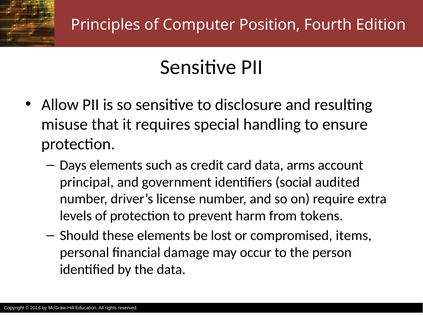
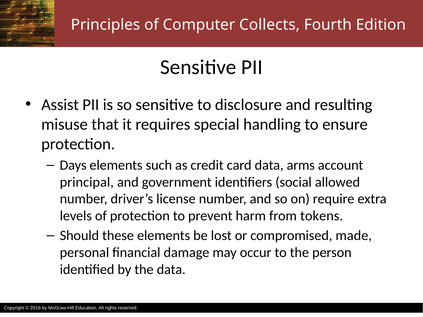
Position: Position -> Collects
Allow: Allow -> Assist
audited: audited -> allowed
items: items -> made
